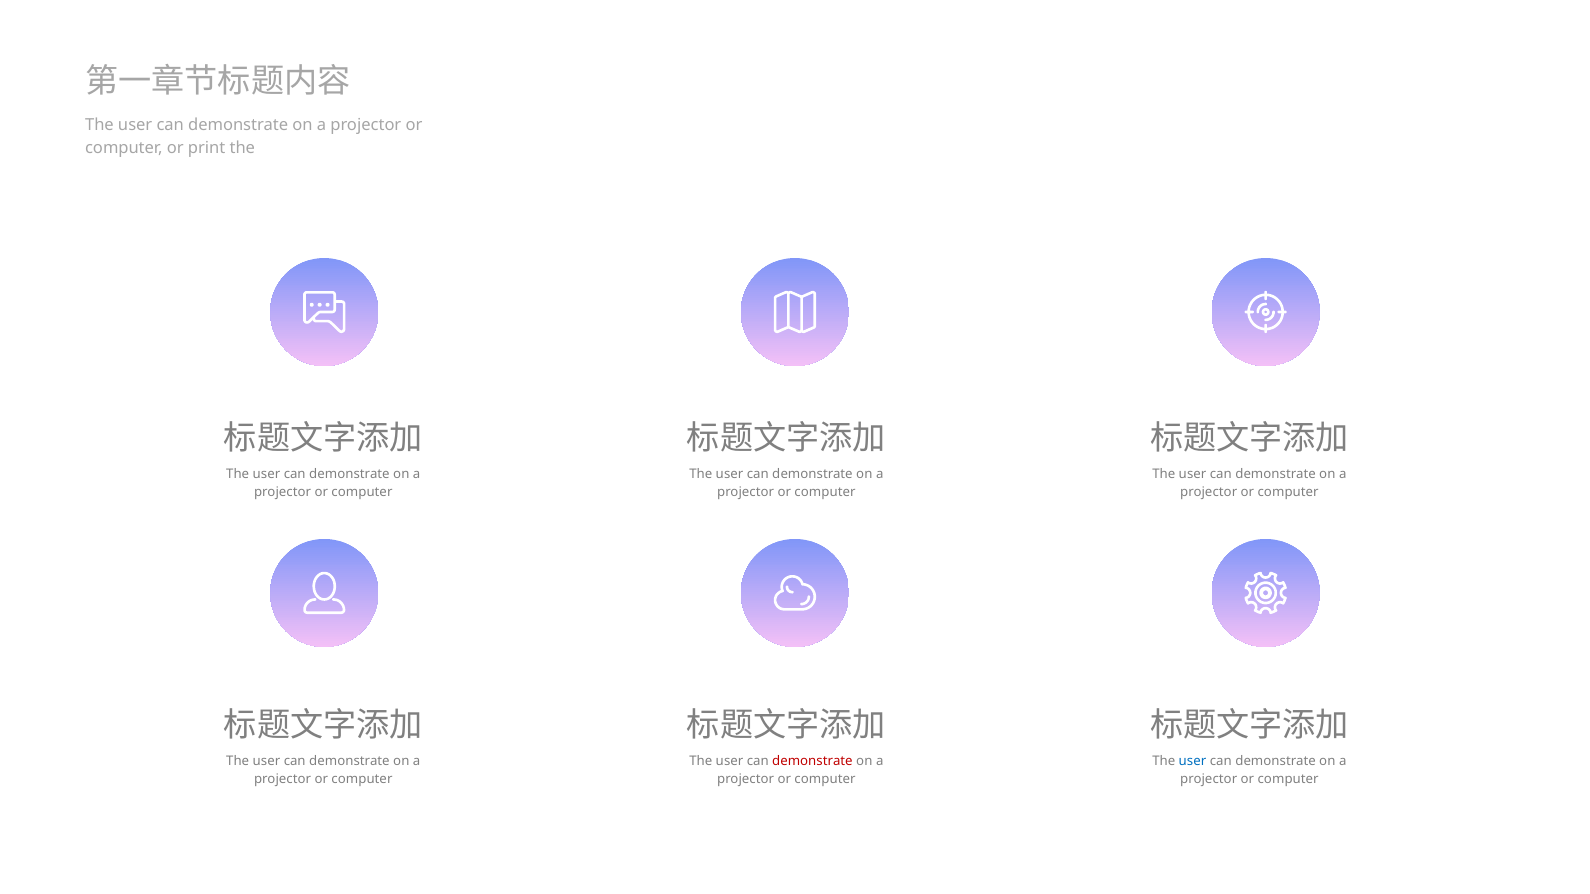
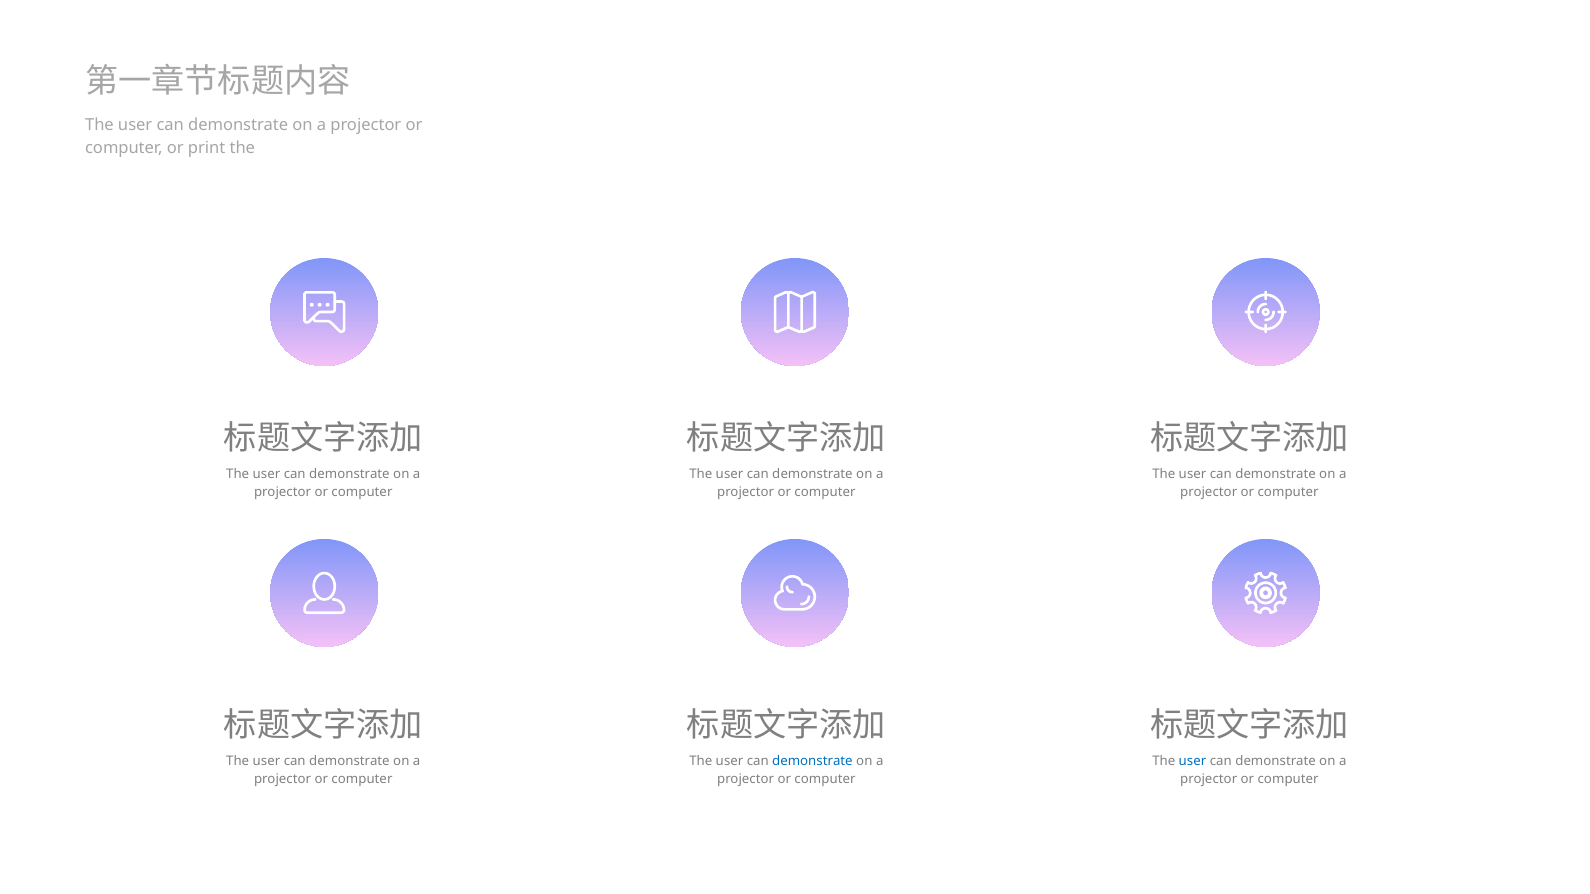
demonstrate at (812, 761) colour: red -> blue
